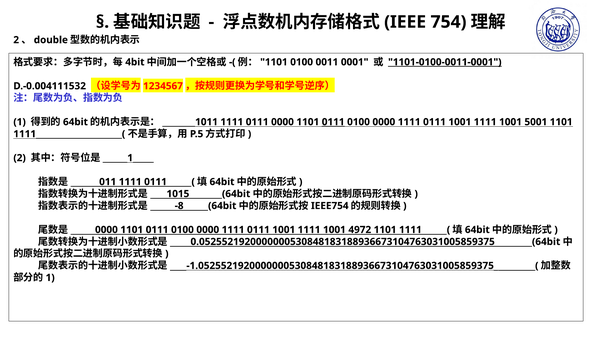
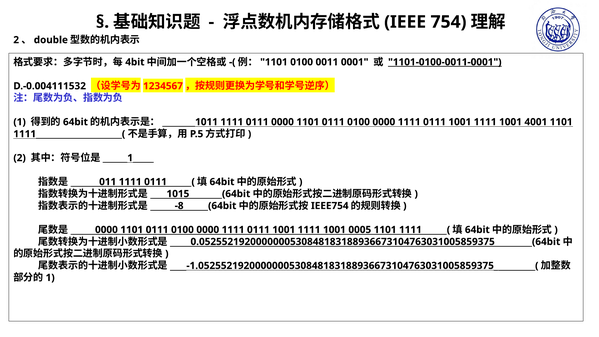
0111 at (333, 122) underline: present -> none
5001: 5001 -> 4001
4972: 4972 -> 0005
